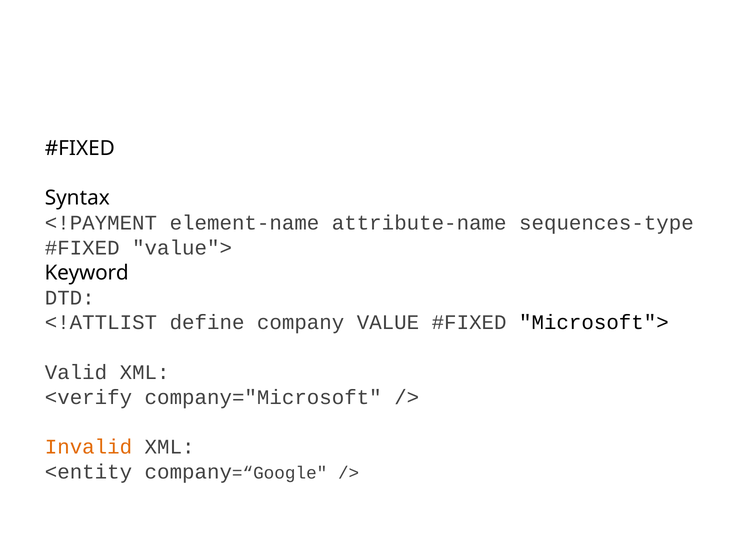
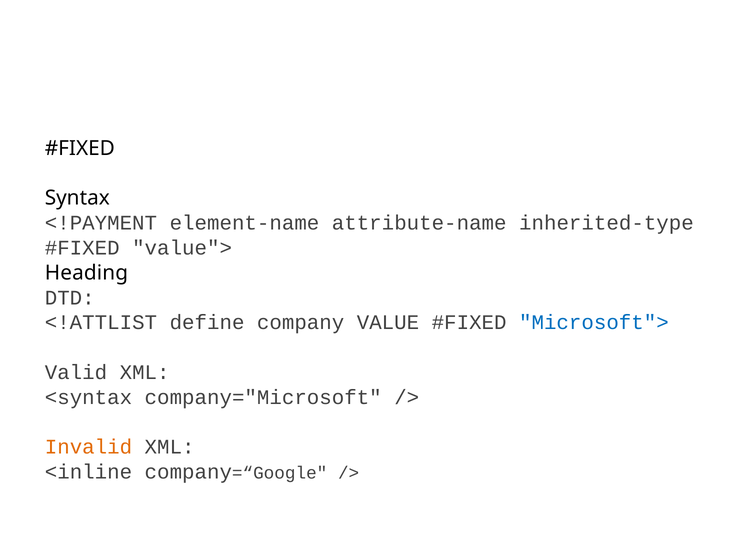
sequences-type: sequences-type -> inherited-type
Keyword: Keyword -> Heading
Microsoft"> colour: black -> blue
<verify: <verify -> <syntax
<entity: <entity -> <inline
